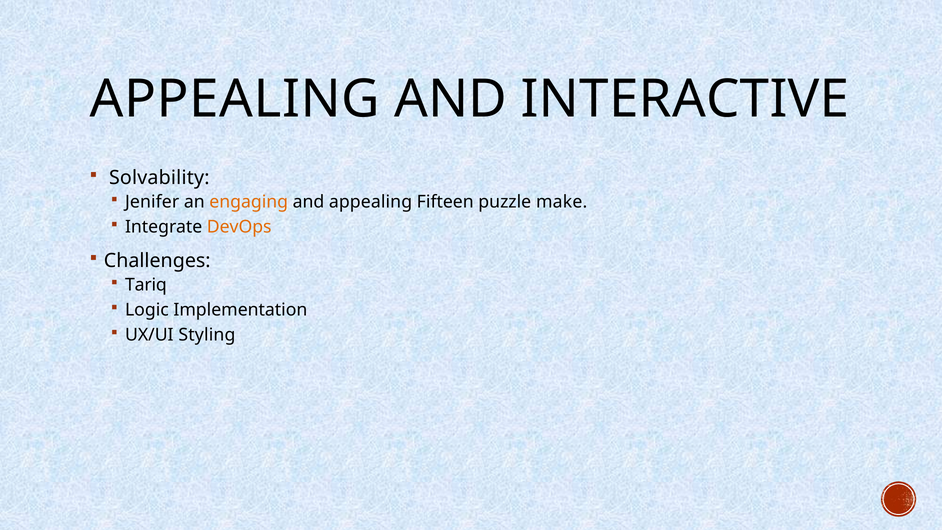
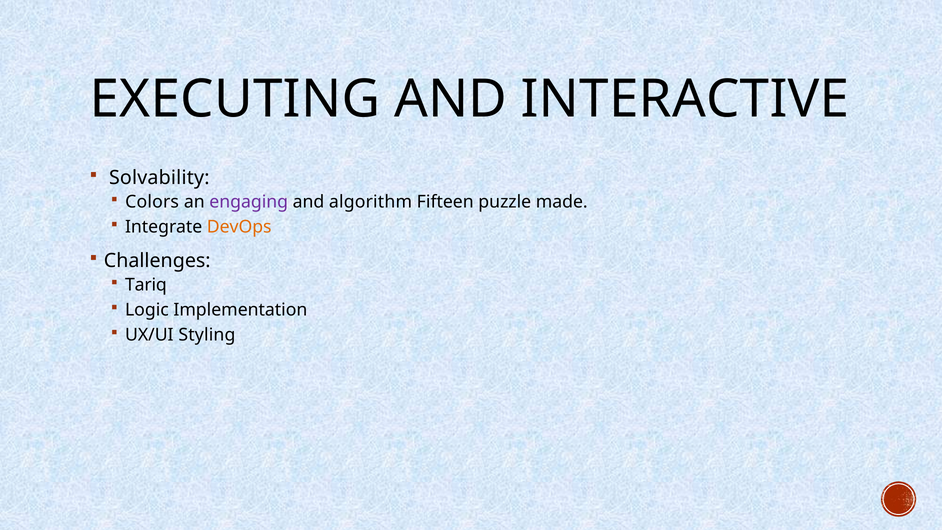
APPEALING at (235, 99): APPEALING -> EXECUTING
Jenifer: Jenifer -> Colors
engaging colour: orange -> purple
and appealing: appealing -> algorithm
make: make -> made
